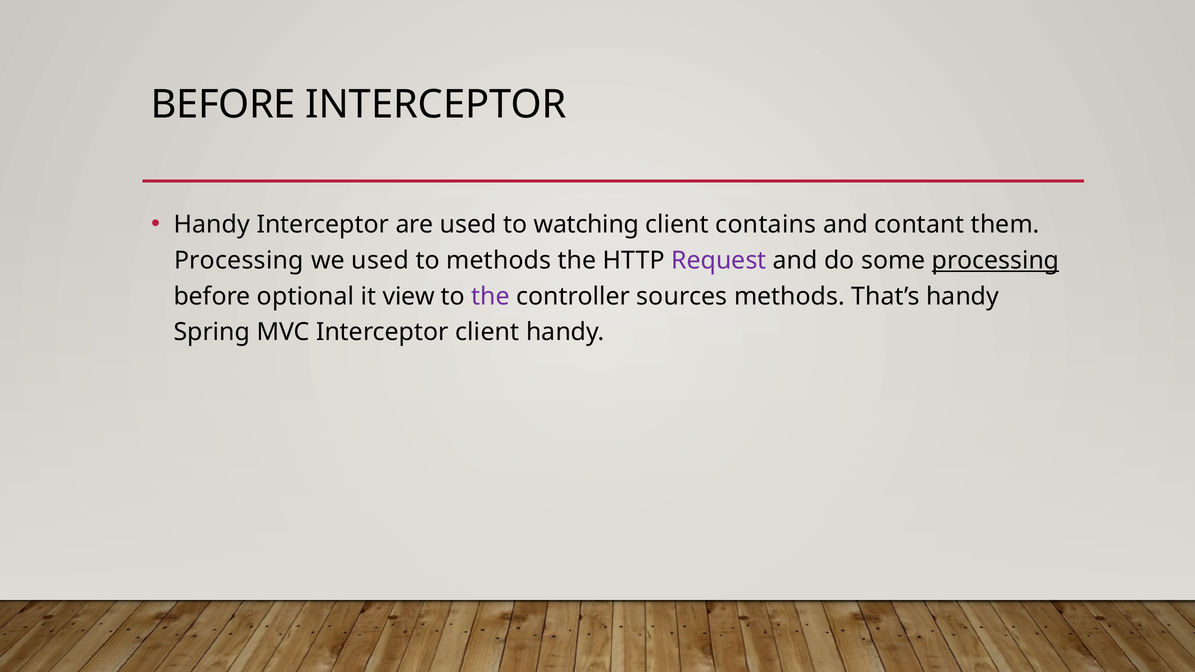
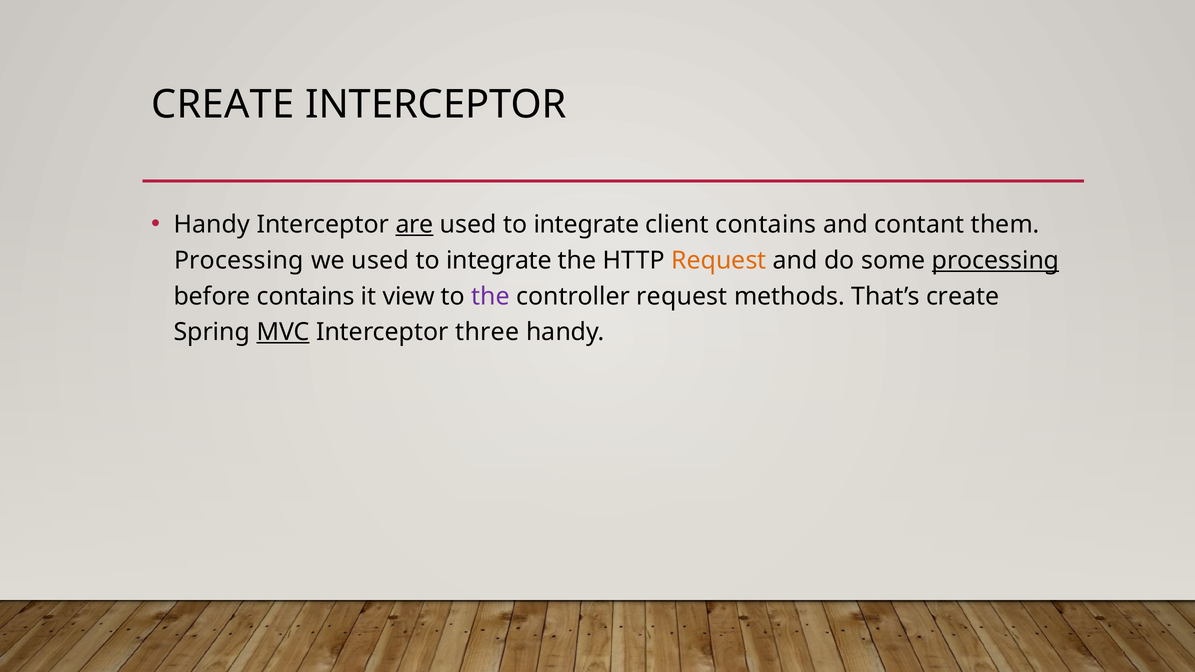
BEFORE at (223, 105): BEFORE -> CREATE
are underline: none -> present
watching at (586, 225): watching -> integrate
methods at (499, 261): methods -> integrate
Request at (719, 261) colour: purple -> orange
before optional: optional -> contains
controller sources: sources -> request
That’s handy: handy -> create
MVC underline: none -> present
Interceptor client: client -> three
